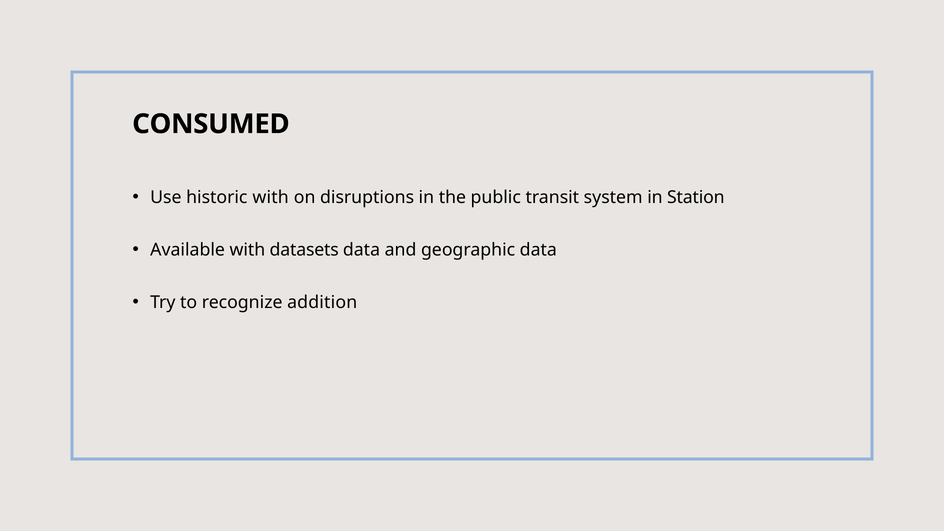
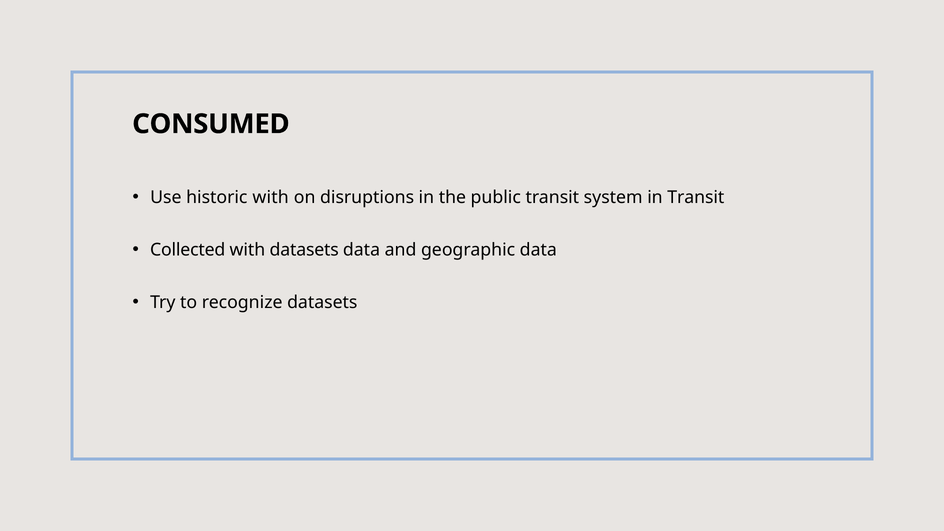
in Station: Station -> Transit
Available: Available -> Collected
recognize addition: addition -> datasets
